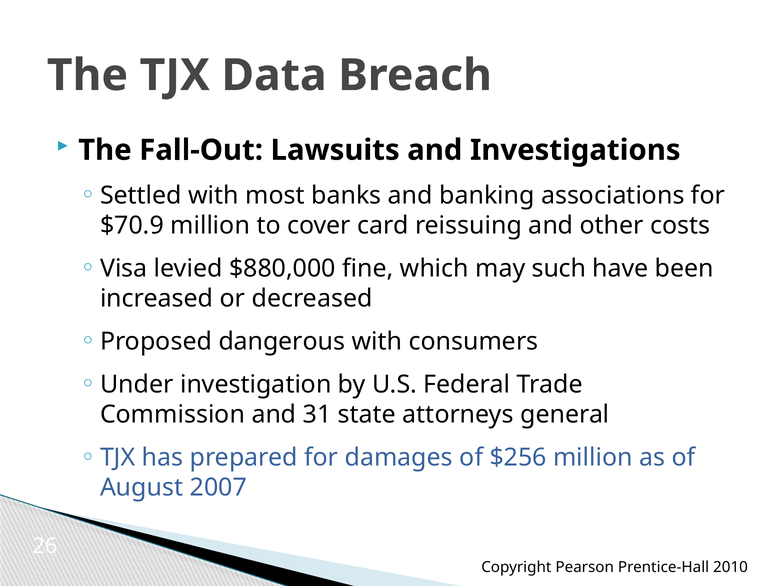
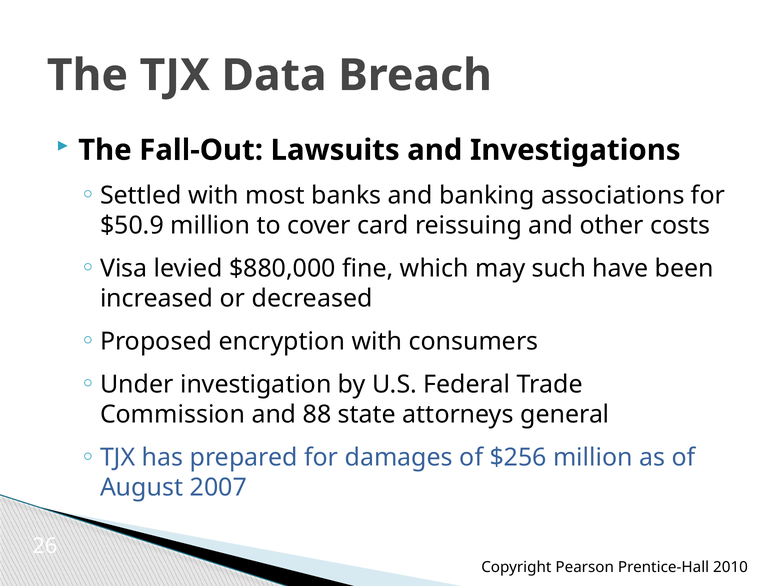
$70.9: $70.9 -> $50.9
dangerous: dangerous -> encryption
31: 31 -> 88
